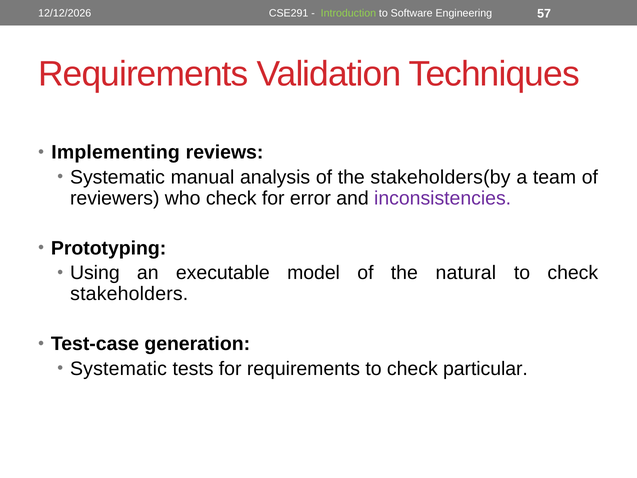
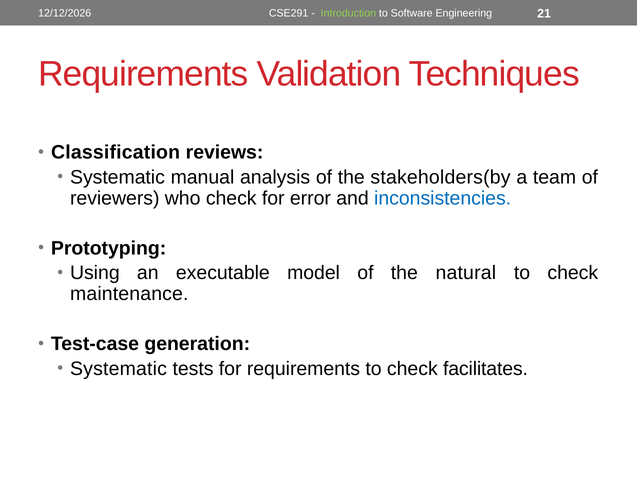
57: 57 -> 21
Implementing: Implementing -> Classification
inconsistencies colour: purple -> blue
stakeholders: stakeholders -> maintenance
particular: particular -> facilitates
